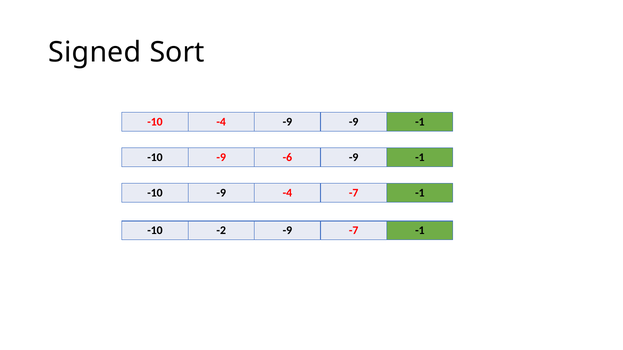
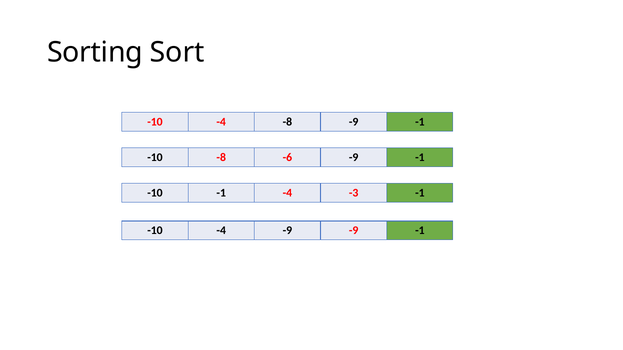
Signed: Signed -> Sorting
-4 -9: -9 -> -8
-9 at (221, 158): -9 -> -8
-9 at (221, 193): -9 -> -1
-4 -7: -7 -> -3
-2 at (221, 231): -2 -> -4
-9 -7: -7 -> -9
